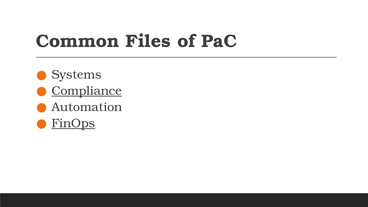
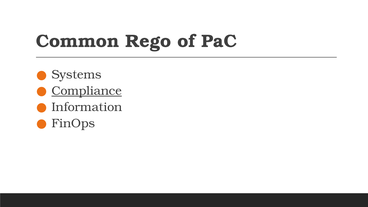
Files: Files -> Rego
Automation: Automation -> Information
FinOps underline: present -> none
